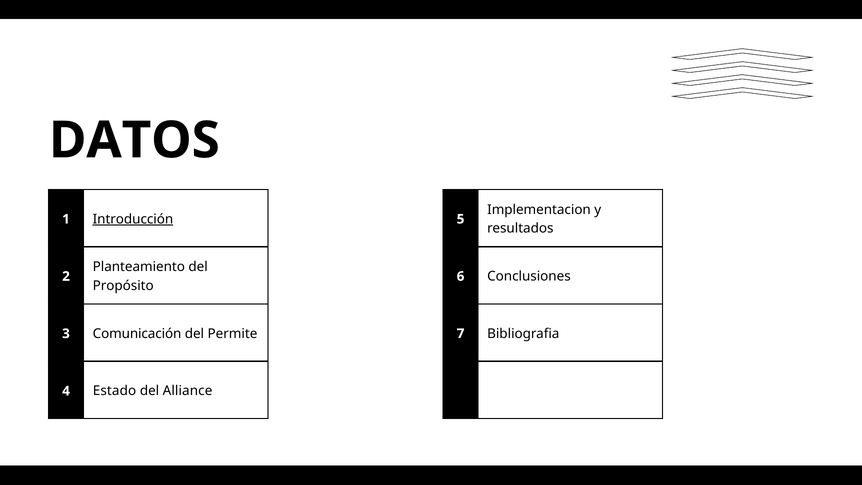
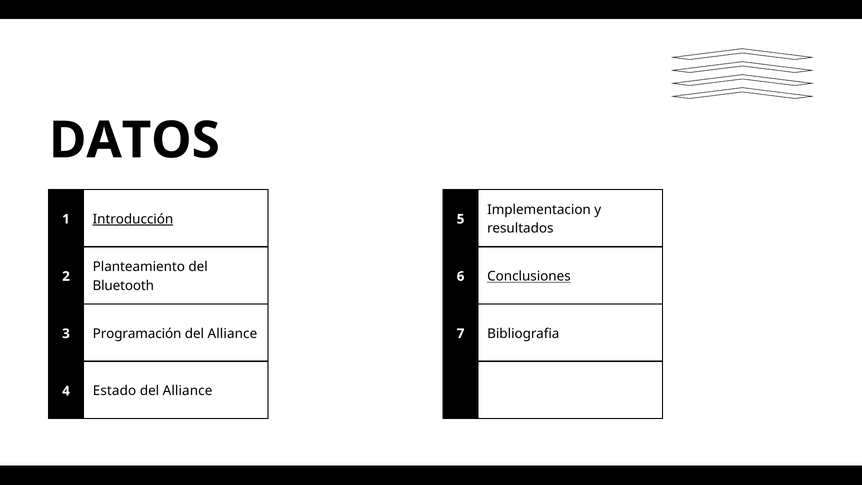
Conclusiones underline: none -> present
Propósito: Propósito -> Bluetooth
Comunicación: Comunicación -> Programación
Permite at (232, 334): Permite -> Alliance
